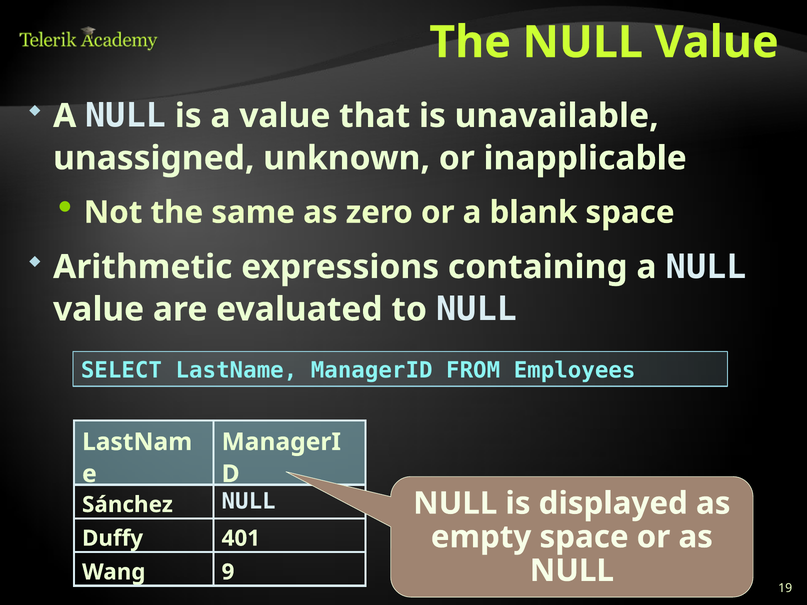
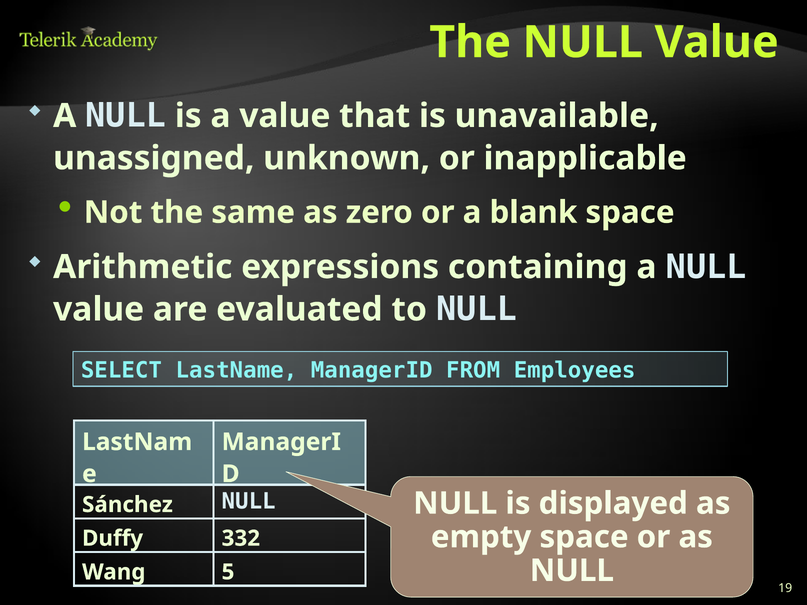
401: 401 -> 332
9: 9 -> 5
